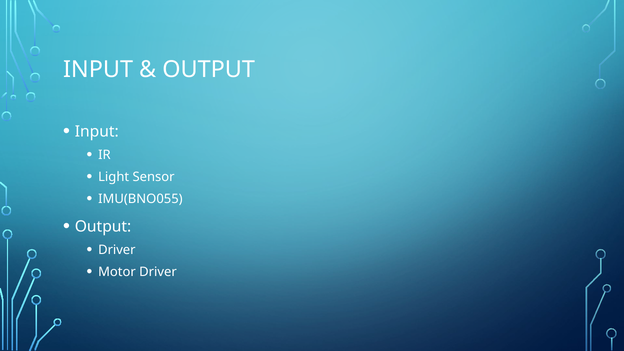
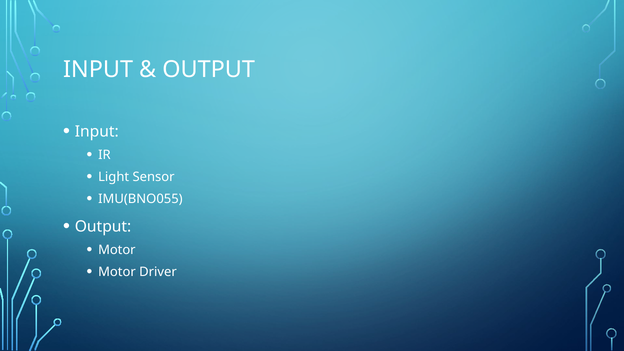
Driver at (117, 250): Driver -> Motor
